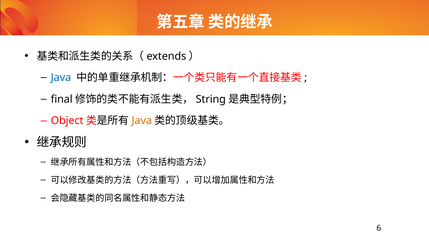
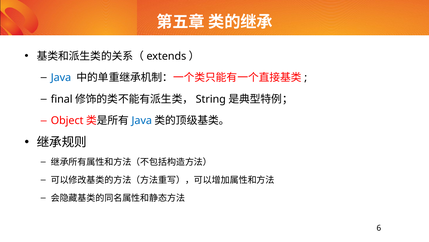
Java at (142, 120) colour: orange -> blue
